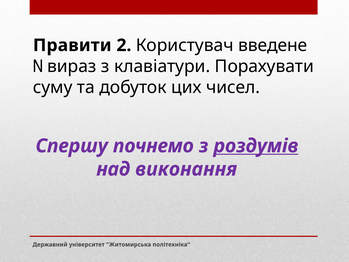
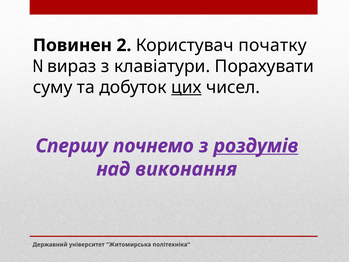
Правити: Правити -> Повинен
введене: введене -> початку
цих underline: none -> present
